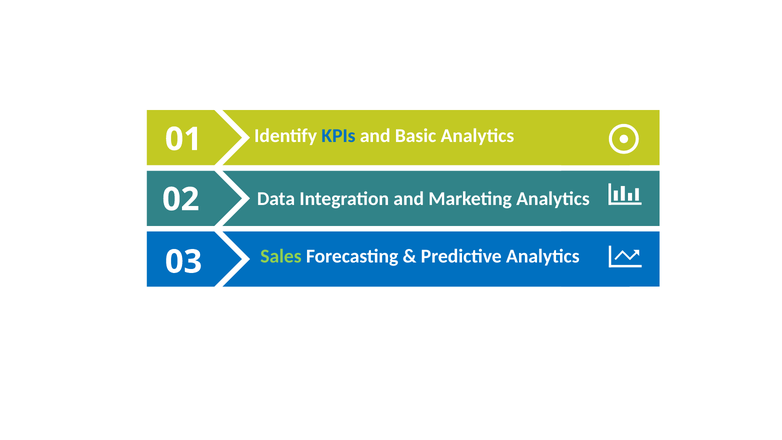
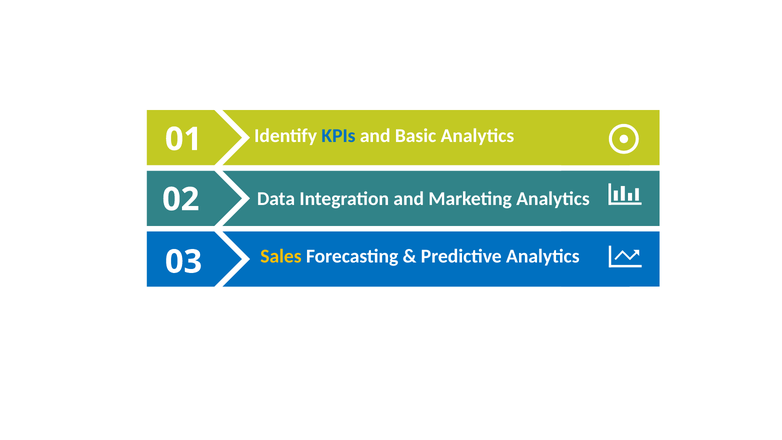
Sales colour: light green -> yellow
